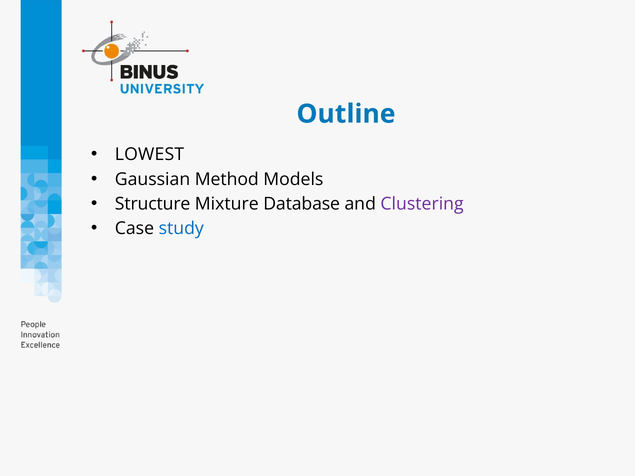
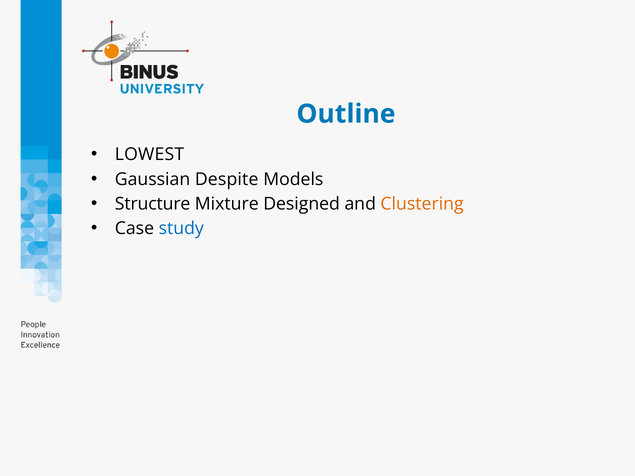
Method: Method -> Despite
Database: Database -> Designed
Clustering colour: purple -> orange
